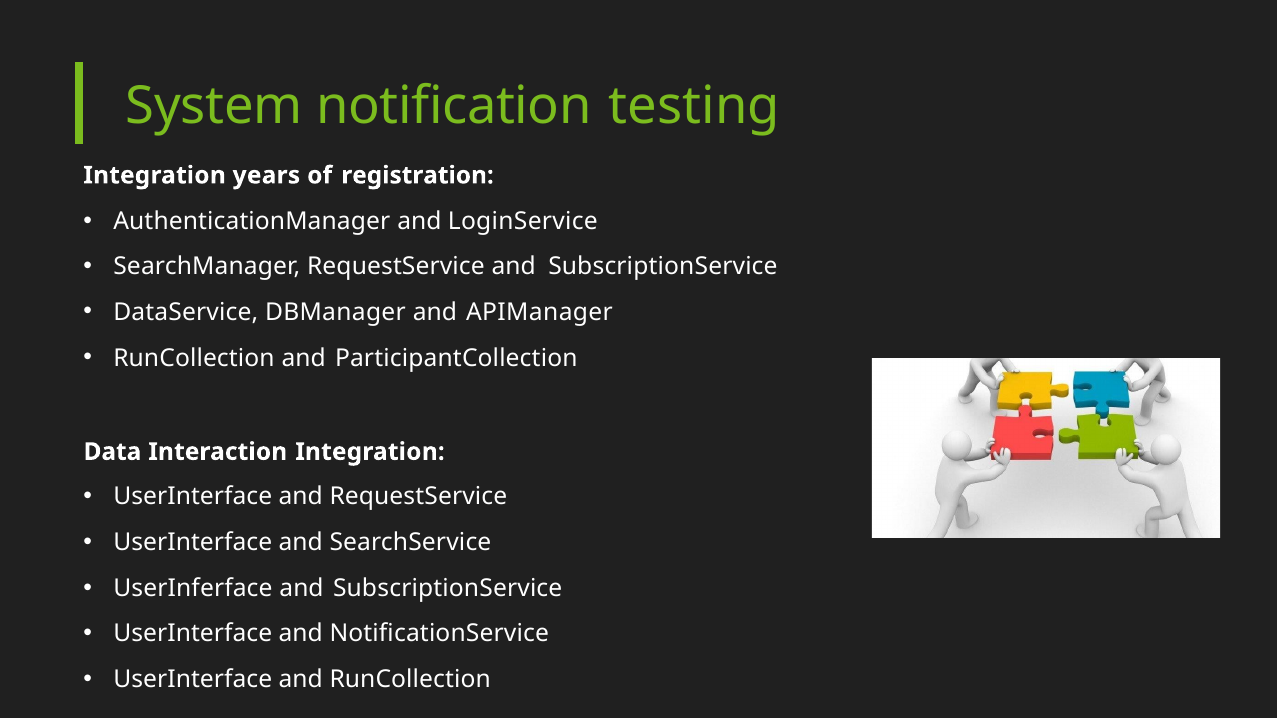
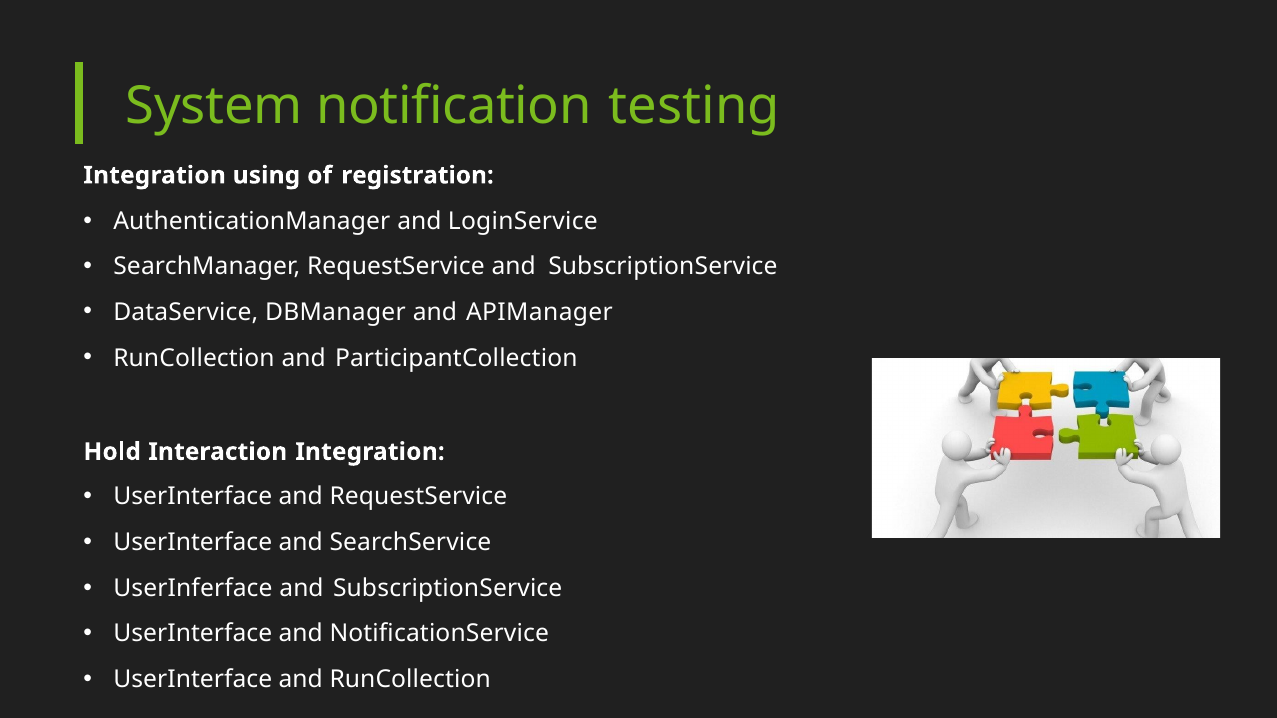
years: years -> using
Data: Data -> Hold
